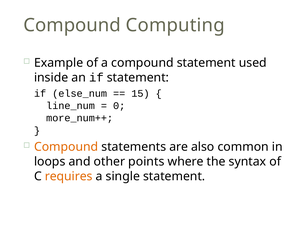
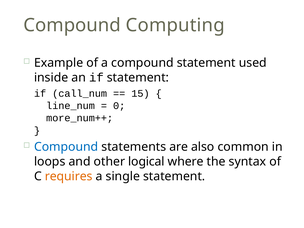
else_num: else_num -> call_num
Compound at (66, 147) colour: orange -> blue
points: points -> logical
